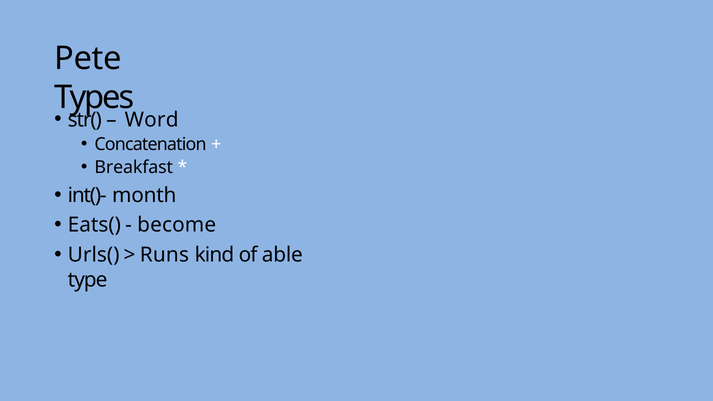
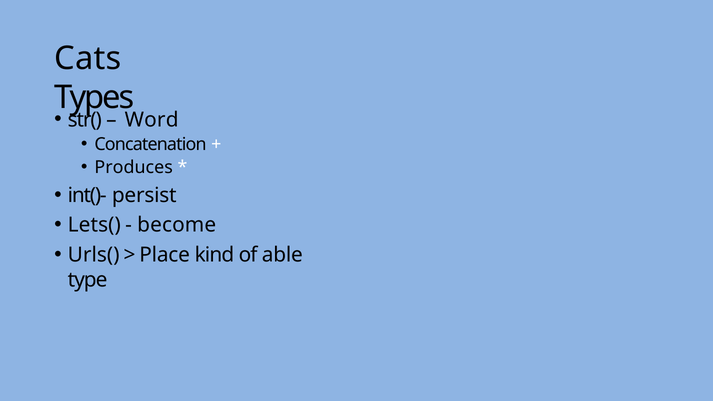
Pete: Pete -> Cats
Breakfast: Breakfast -> Produces
month: month -> persist
Eats(: Eats( -> Lets(
Runs: Runs -> Place
